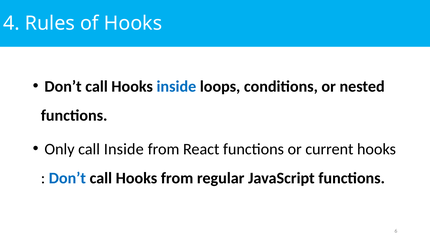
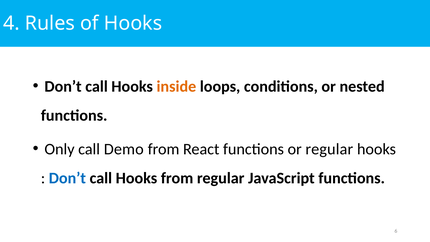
inside at (176, 86) colour: blue -> orange
call Inside: Inside -> Demo
or current: current -> regular
